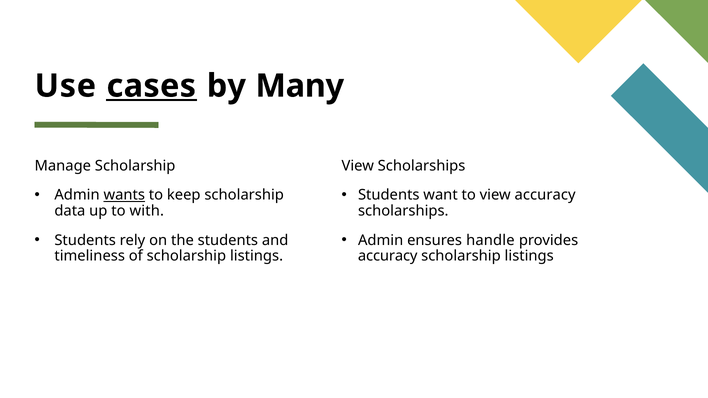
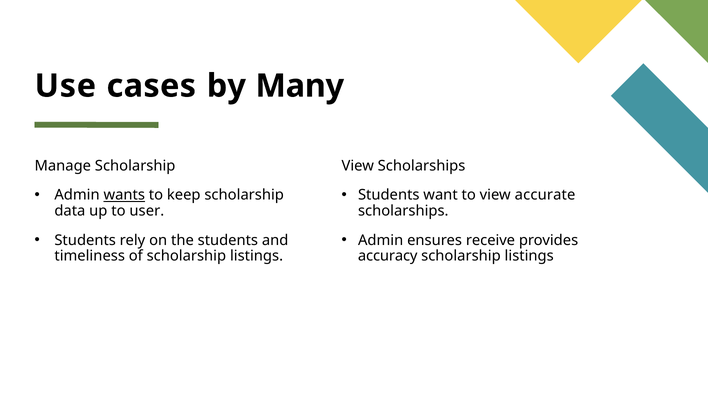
cases underline: present -> none
view accuracy: accuracy -> accurate
with: with -> user
handle: handle -> receive
